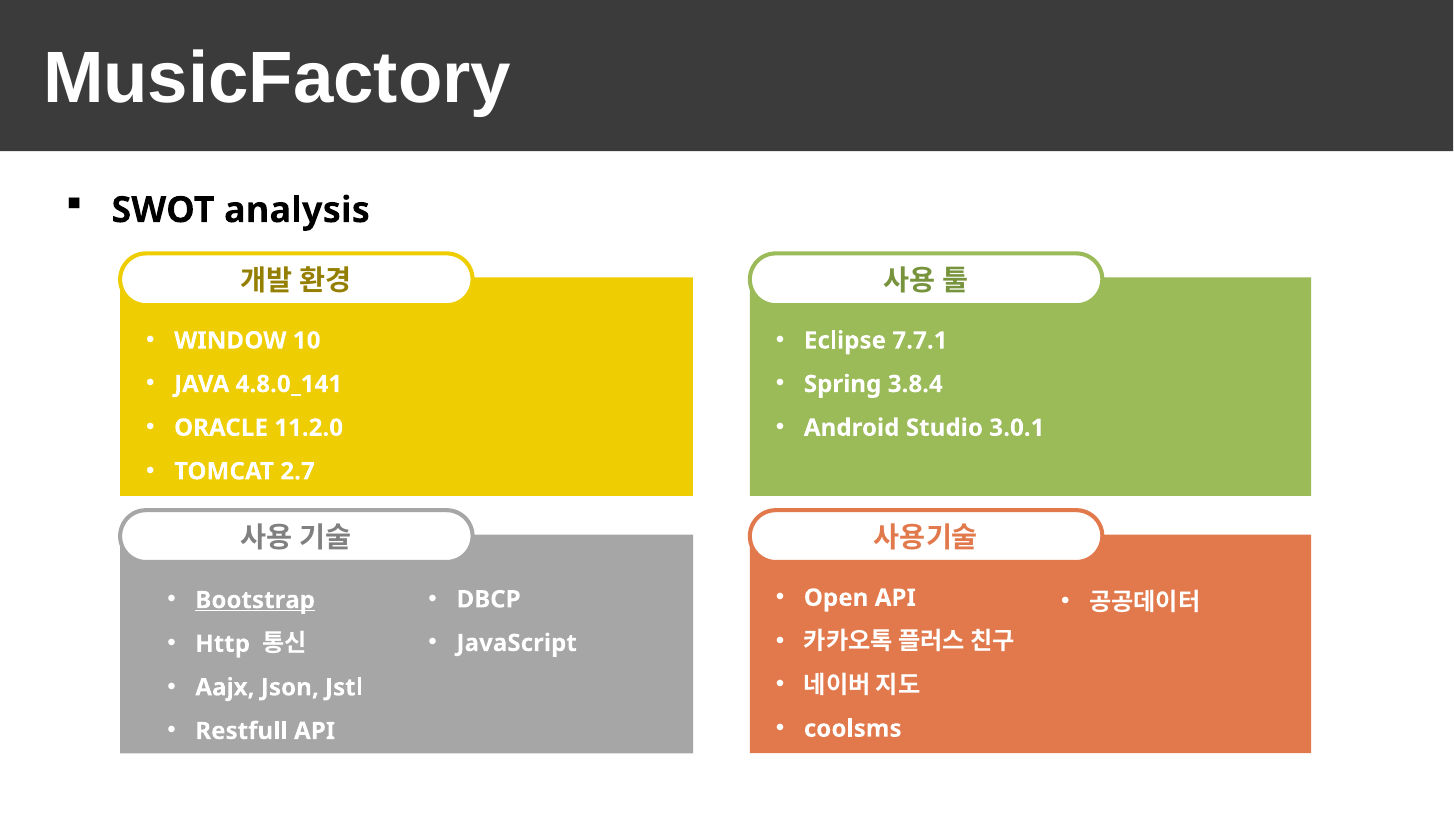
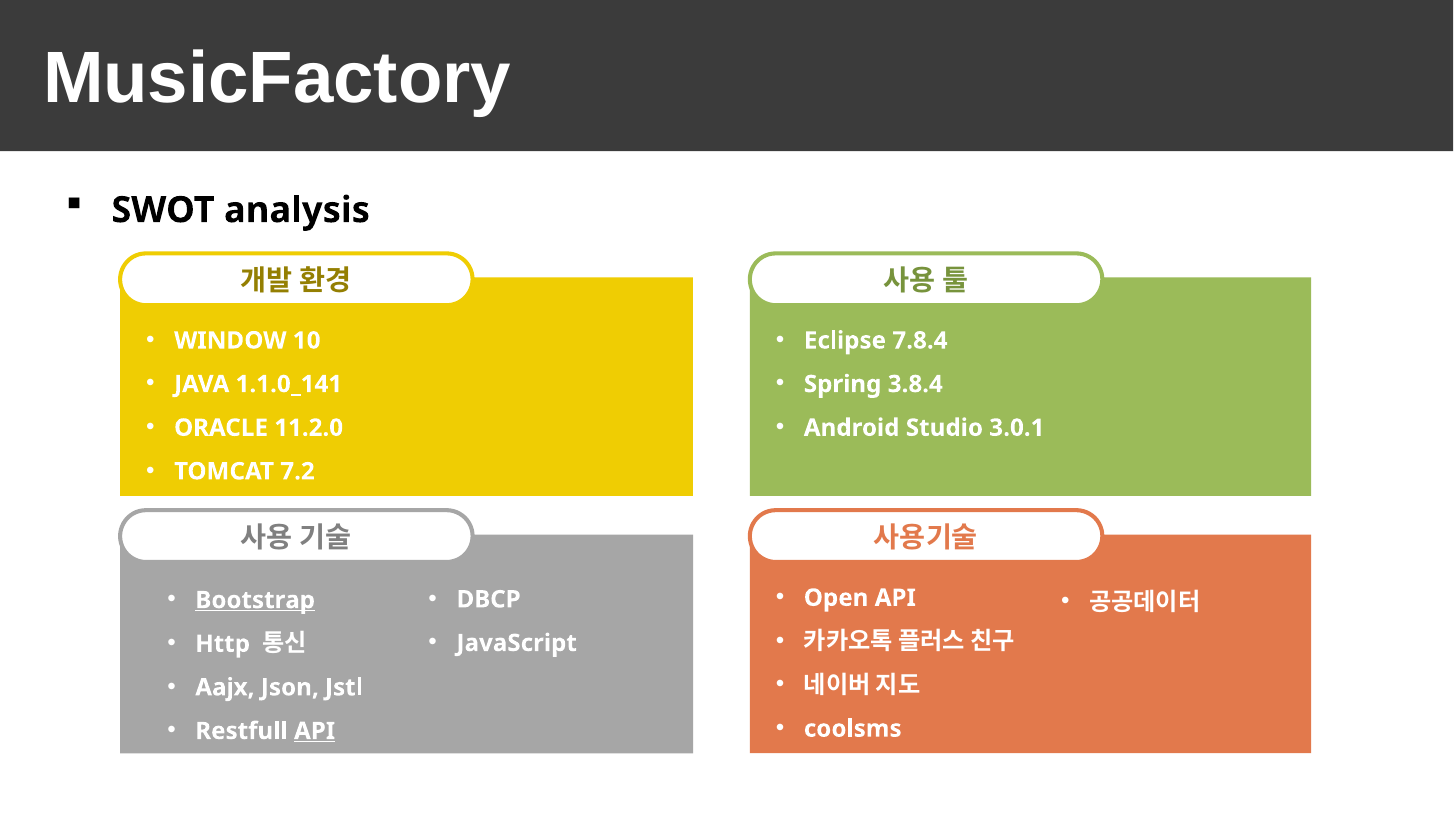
7.7.1: 7.7.1 -> 7.8.4
4.8.0_141: 4.8.0_141 -> 1.1.0_141
2.7: 2.7 -> 7.2
API at (315, 731) underline: none -> present
